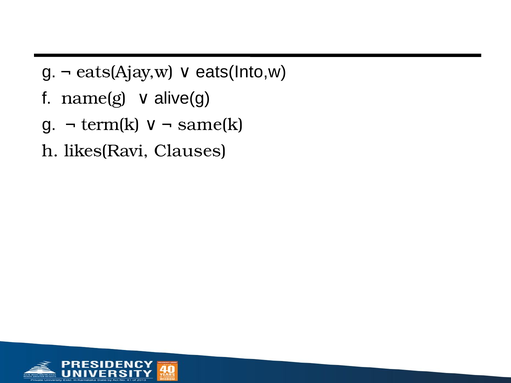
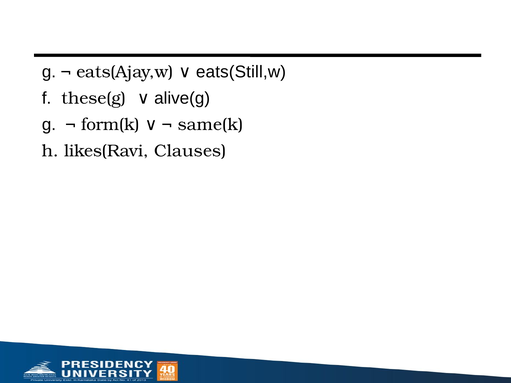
eats(Into,w: eats(Into,w -> eats(Still,w
name(g: name(g -> these(g
term(k: term(k -> form(k
